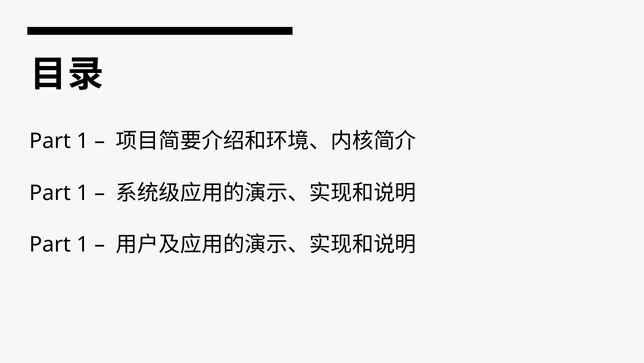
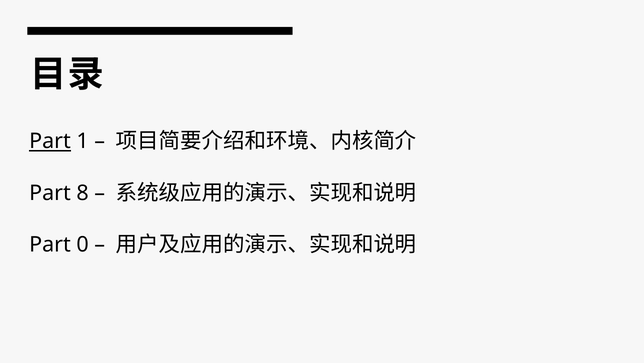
Part at (50, 141) underline: none -> present
1 at (83, 193): 1 -> 8
1 at (83, 244): 1 -> 0
